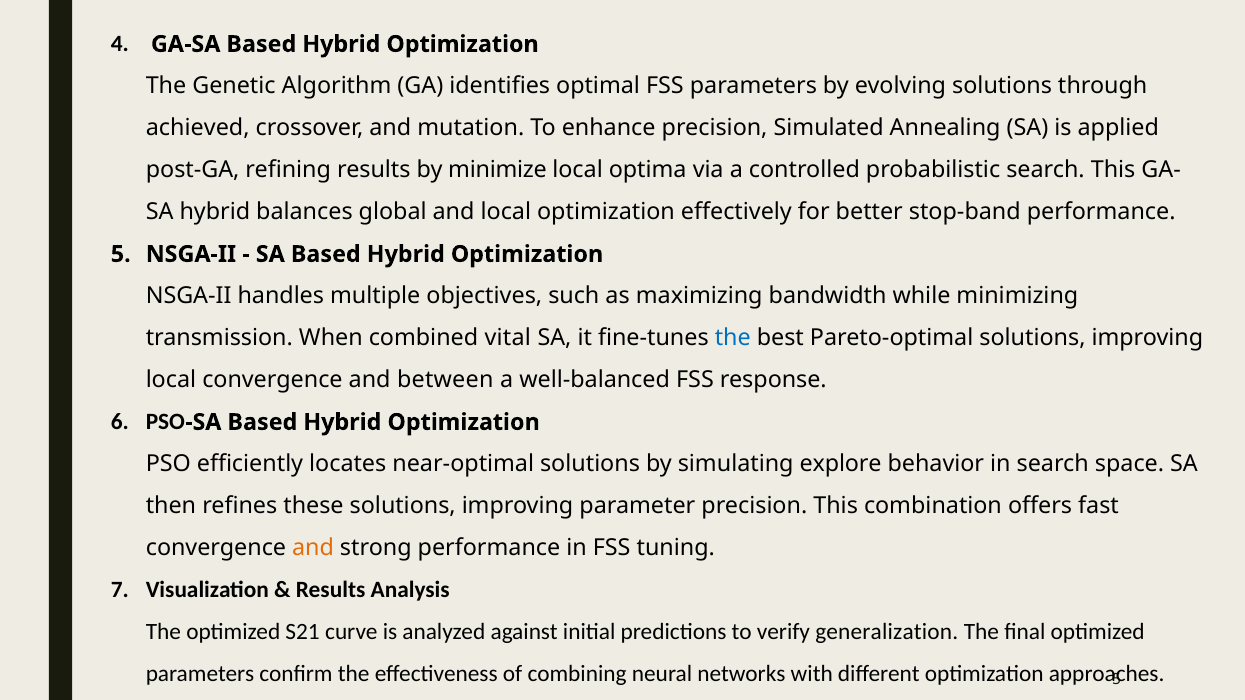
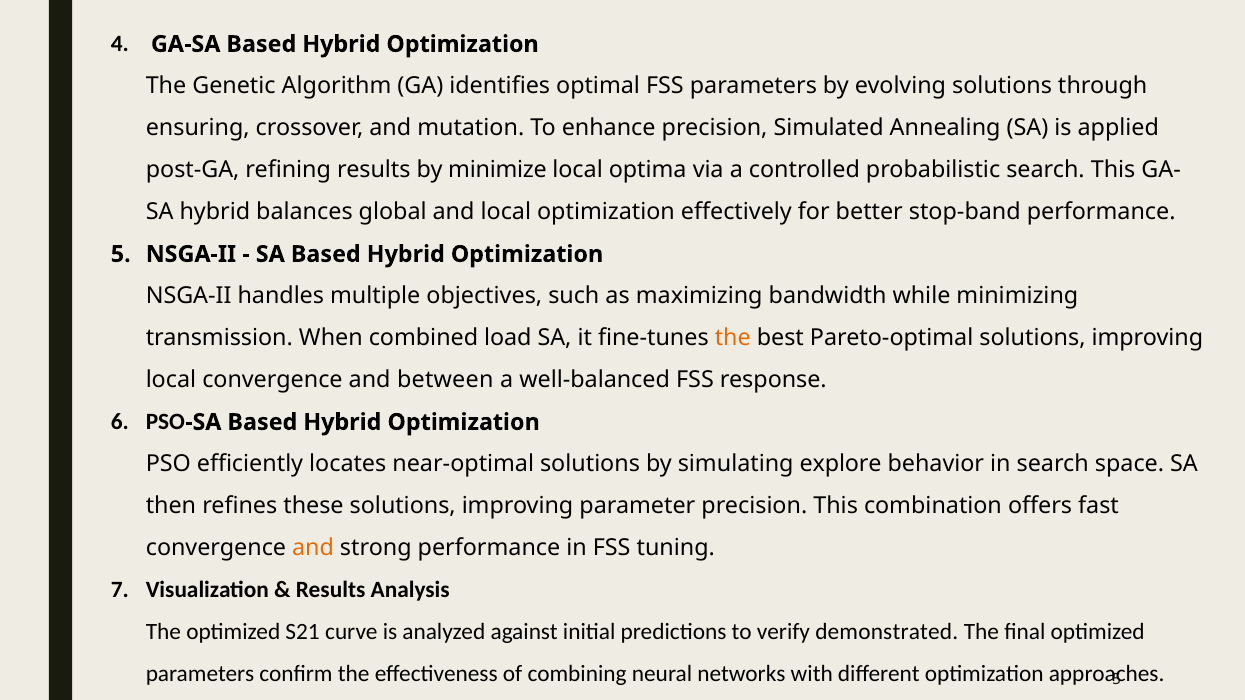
achieved: achieved -> ensuring
vital: vital -> load
the at (733, 338) colour: blue -> orange
generalization: generalization -> demonstrated
